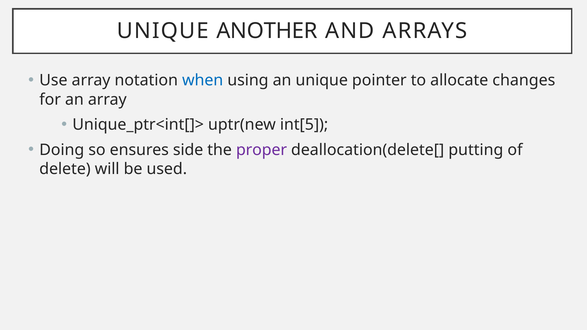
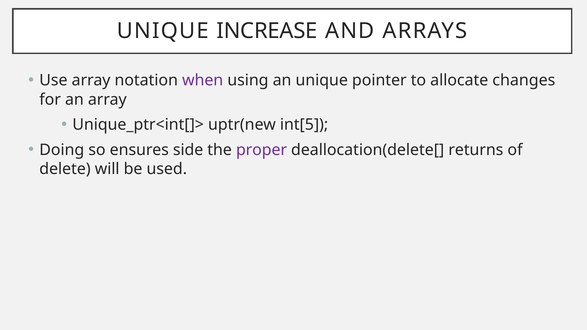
ANOTHER: ANOTHER -> INCREASE
when colour: blue -> purple
putting: putting -> returns
